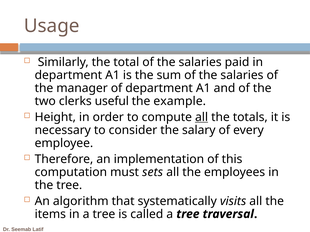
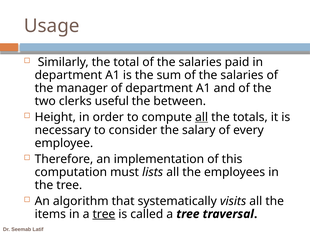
example: example -> between
sets: sets -> lists
tree at (104, 215) underline: none -> present
